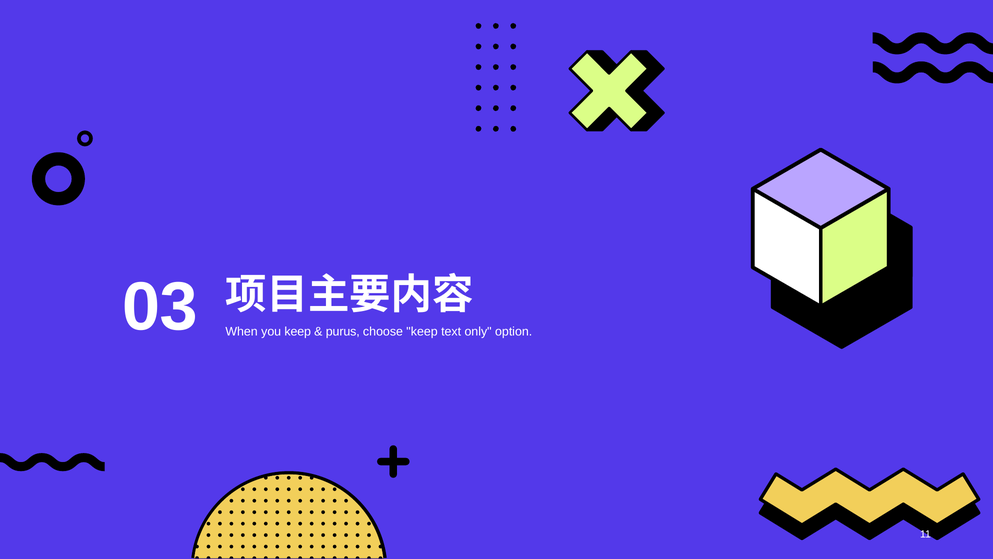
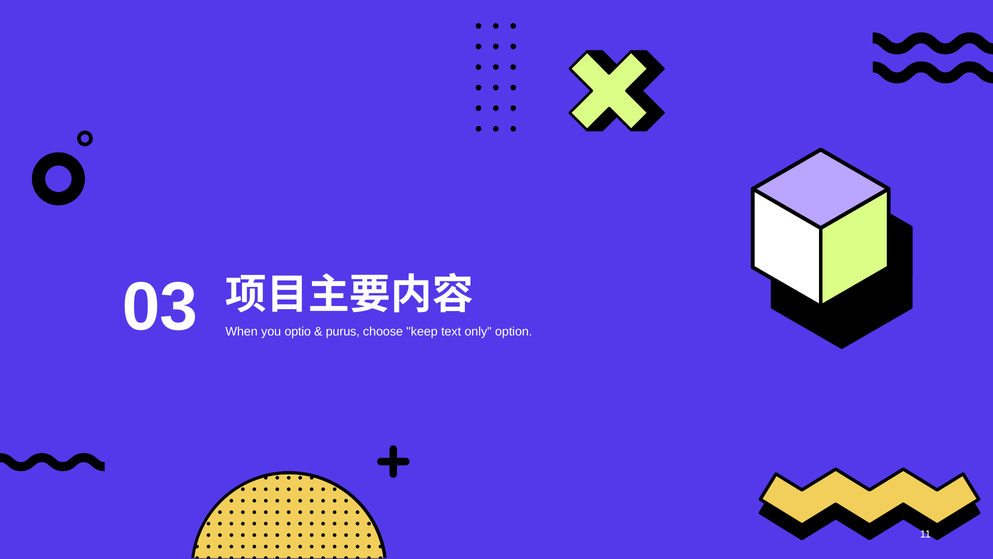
you keep: keep -> optio
